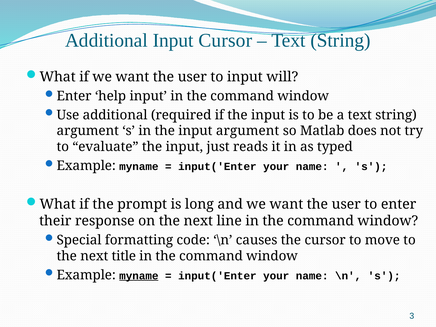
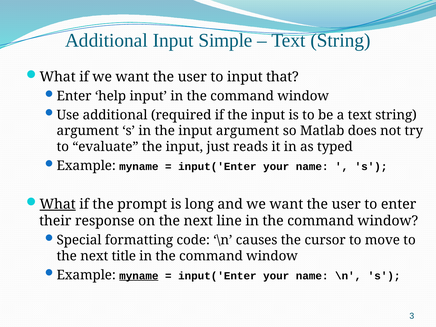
Input Cursor: Cursor -> Simple
will: will -> that
What at (58, 204) underline: none -> present
